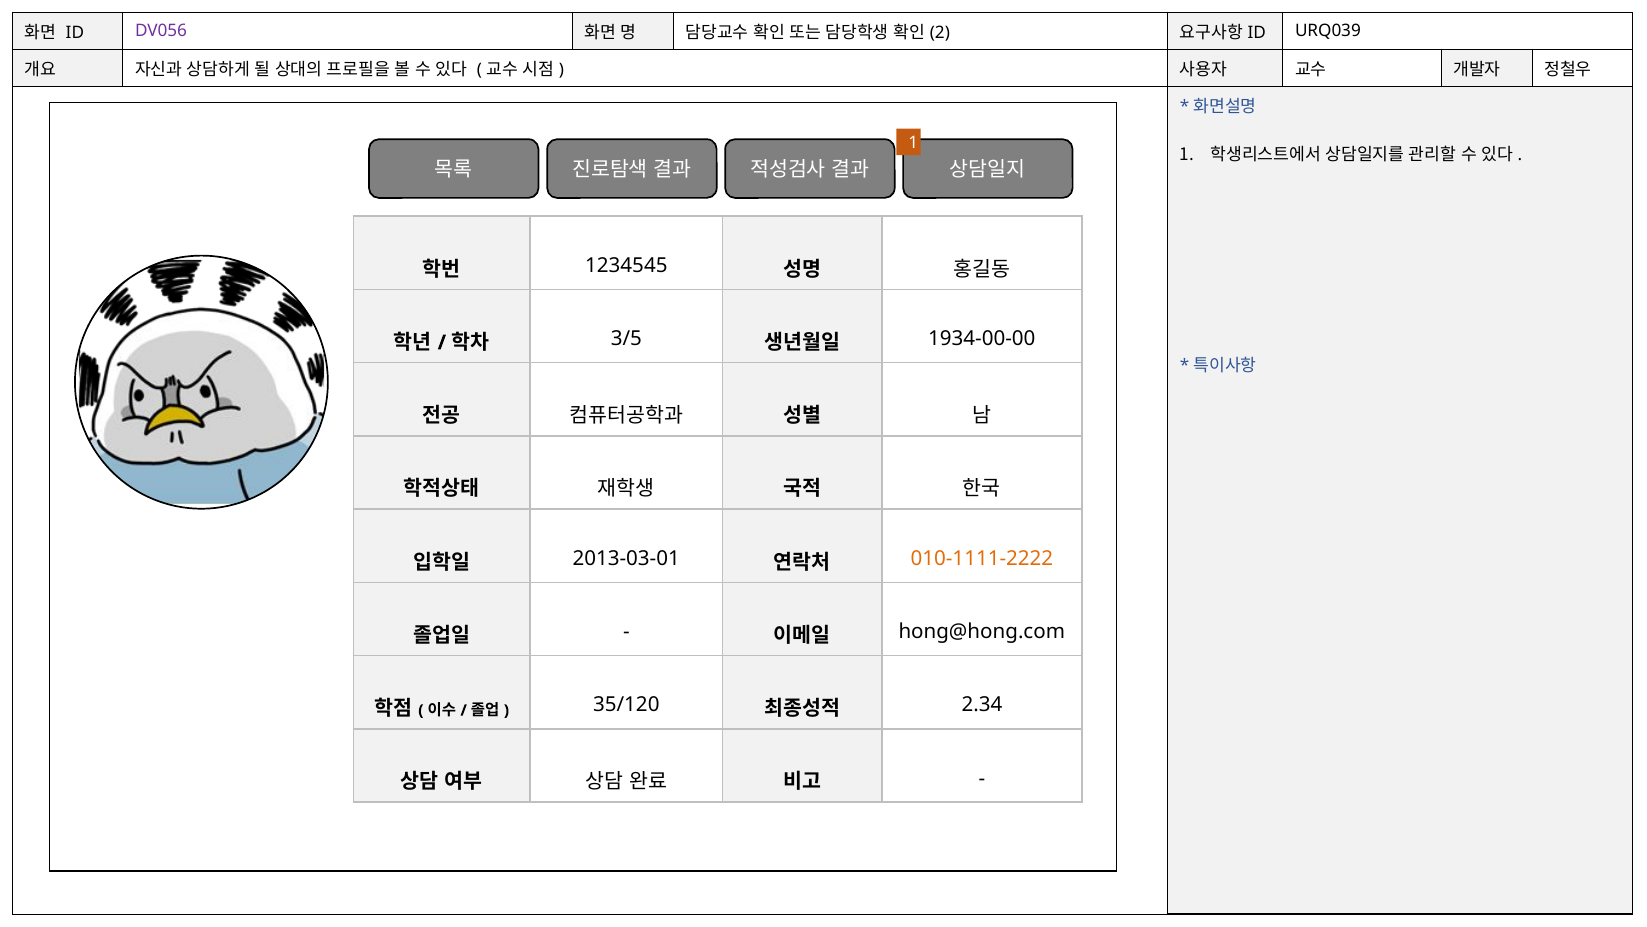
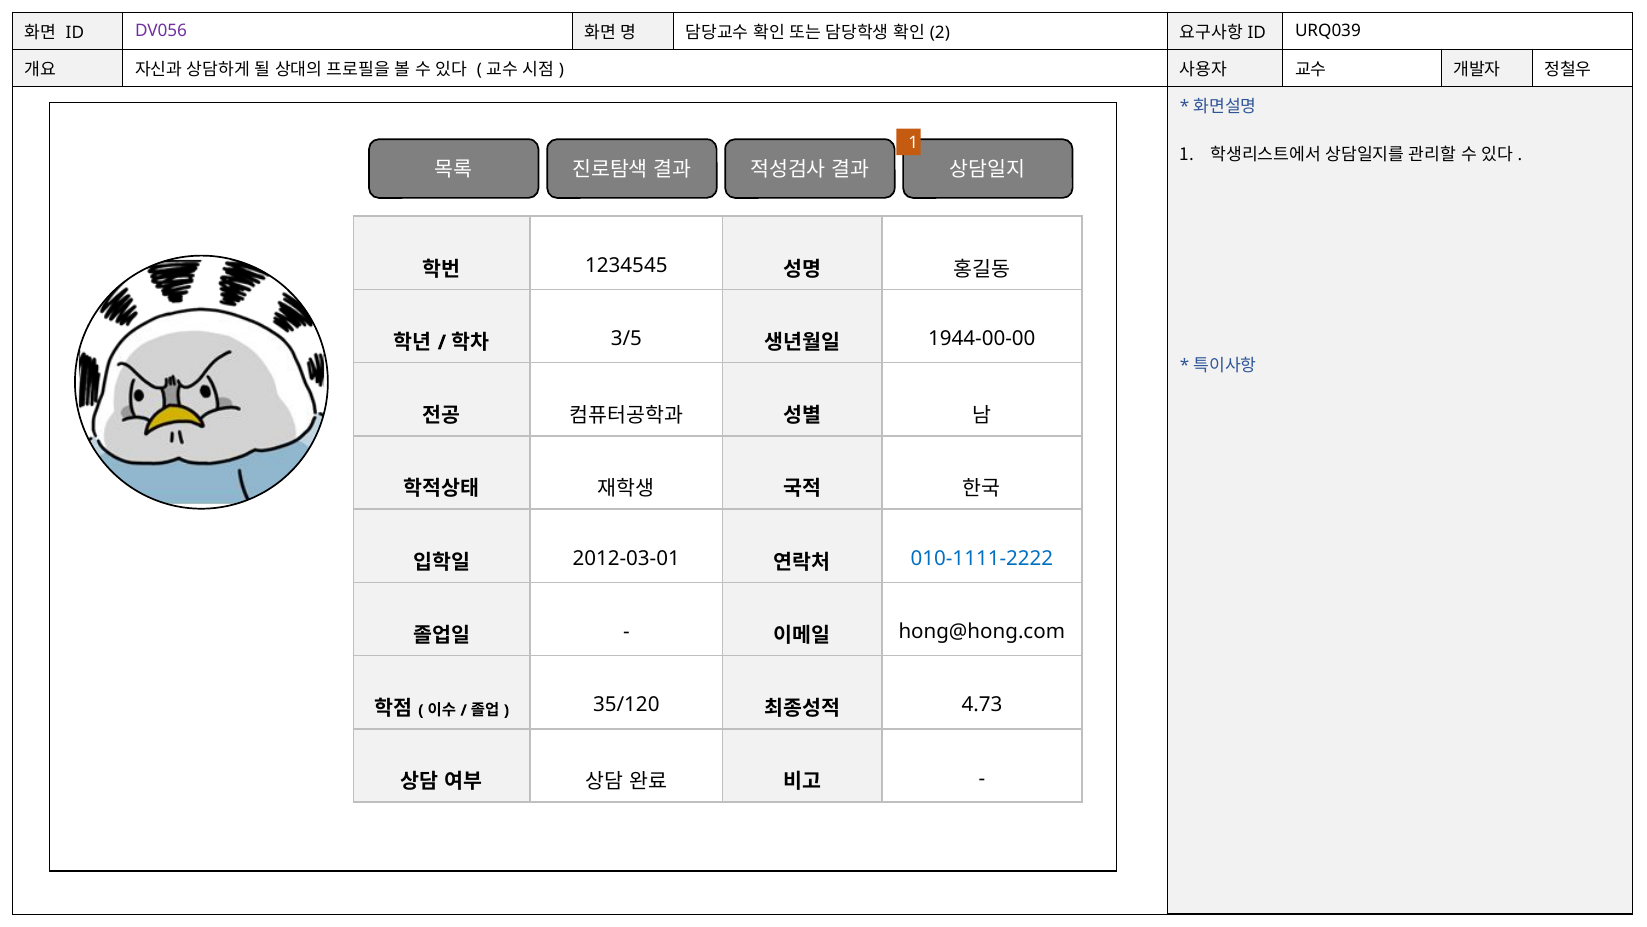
1934-00-00: 1934-00-00 -> 1944-00-00
2013-03-01: 2013-03-01 -> 2012-03-01
010-1111-2222 colour: orange -> blue
2.34: 2.34 -> 4.73
